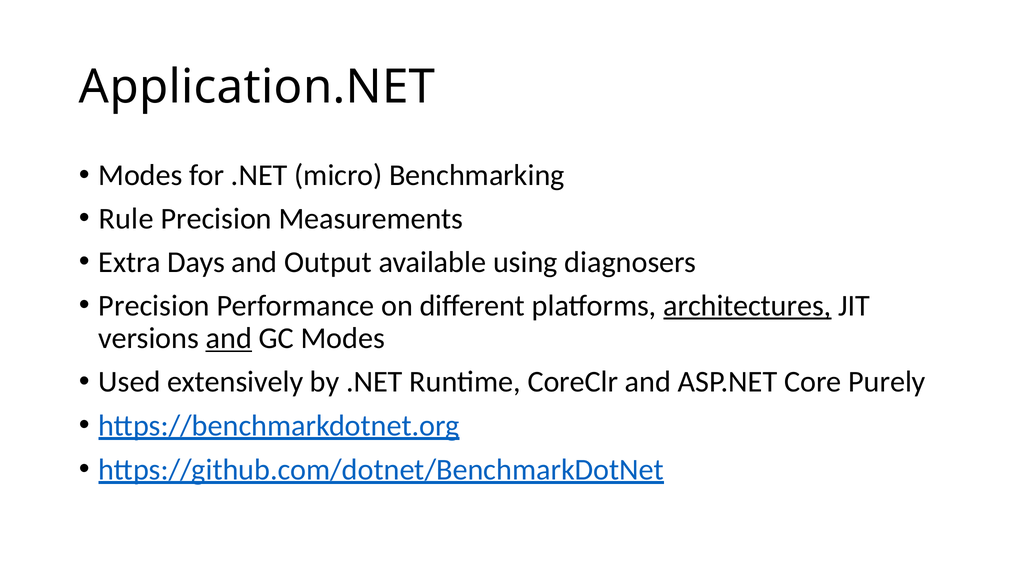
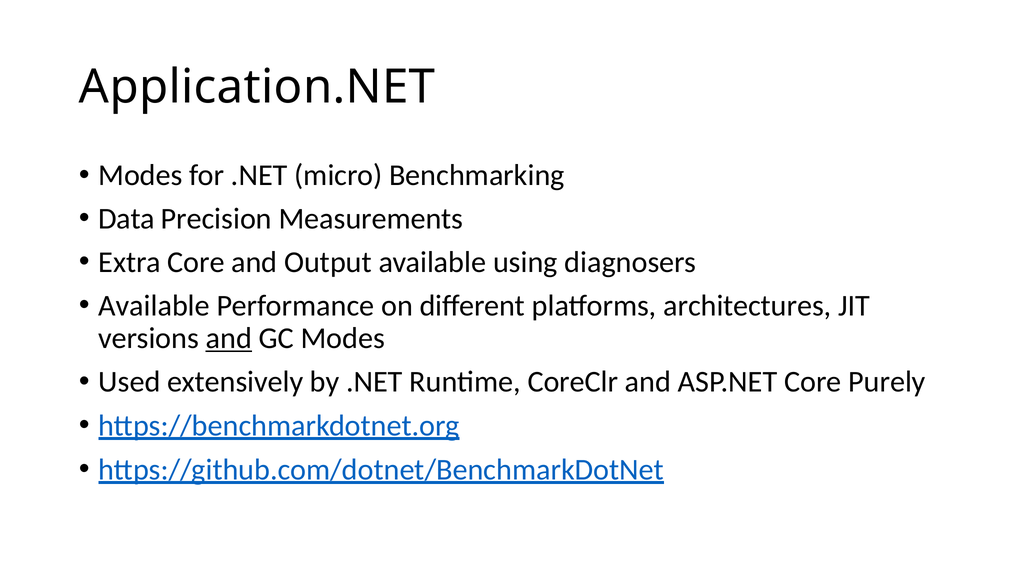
Rule: Rule -> Data
Extra Days: Days -> Core
Precision at (154, 305): Precision -> Available
architectures underline: present -> none
